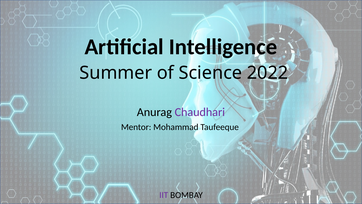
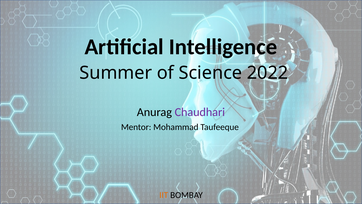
IIT colour: purple -> orange
